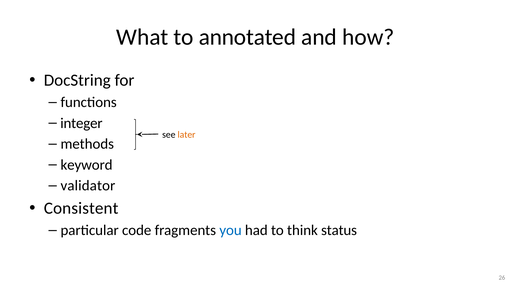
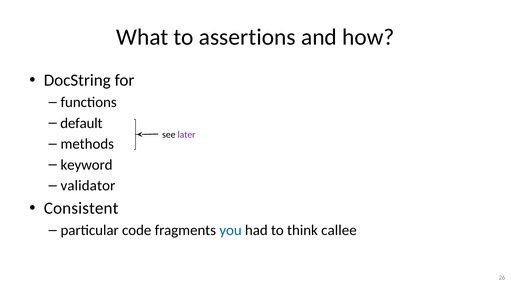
annotated: annotated -> assertions
integer: integer -> default
later colour: orange -> purple
status: status -> callee
